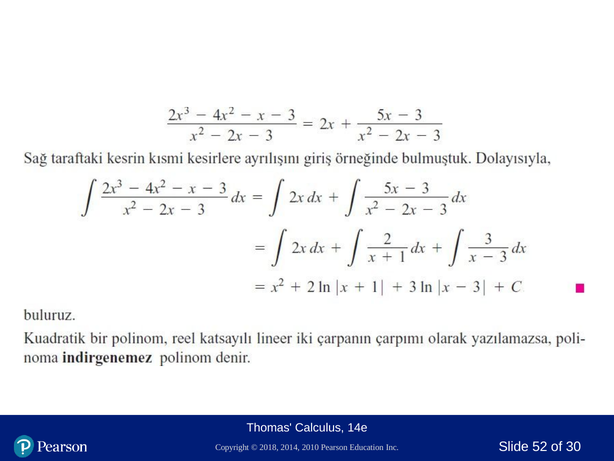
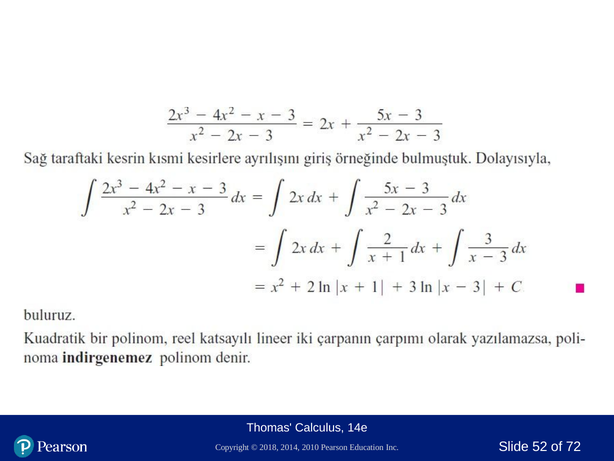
30: 30 -> 72
